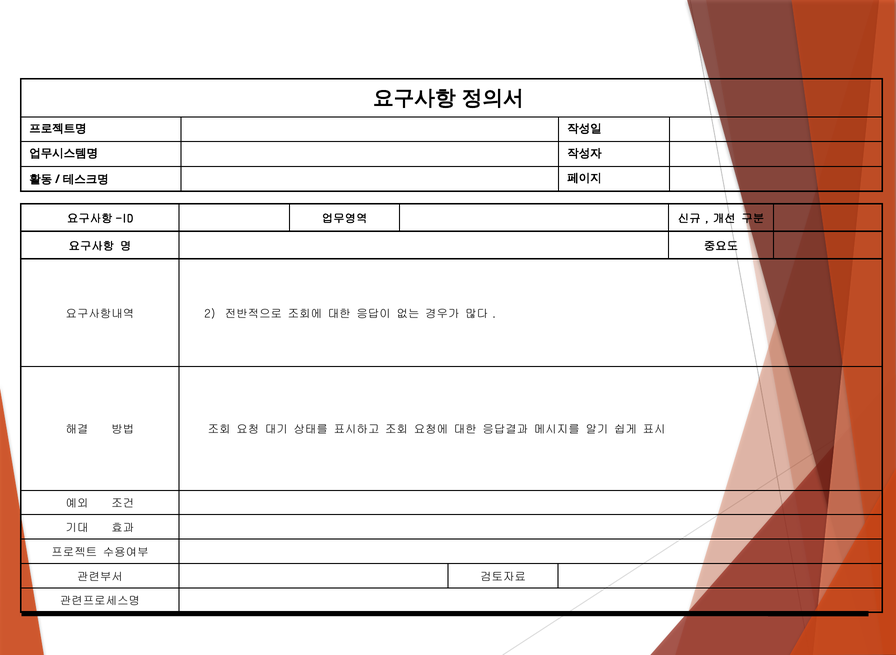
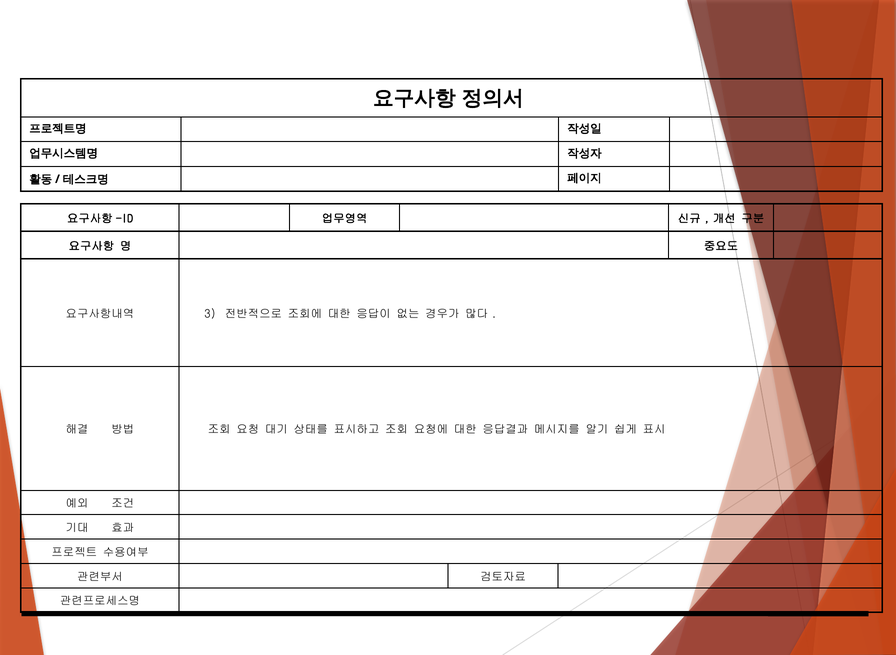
2: 2 -> 3
